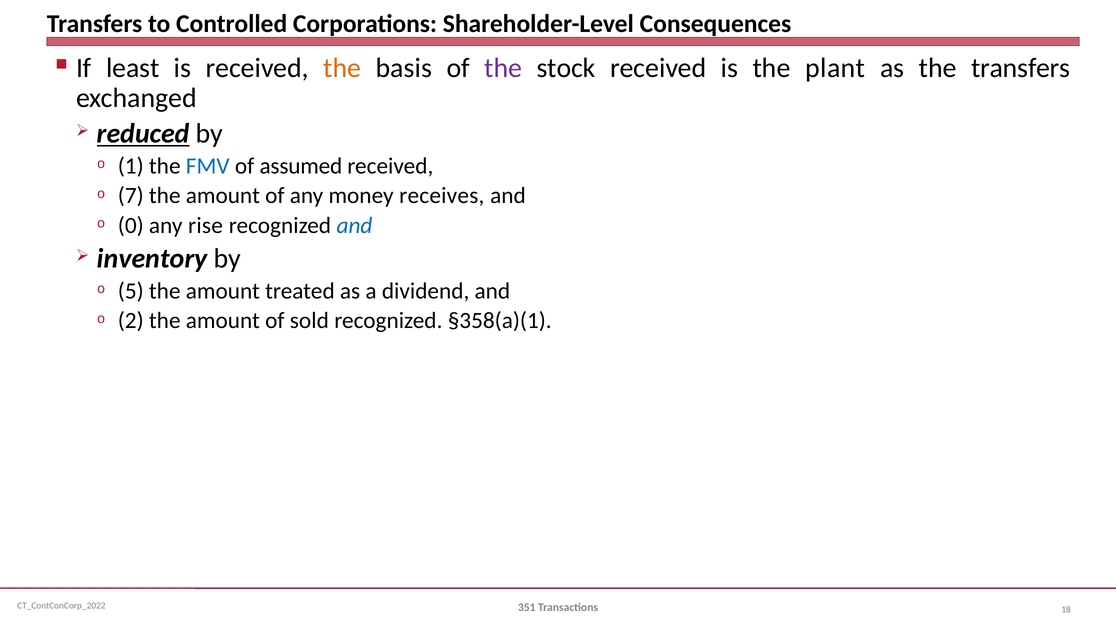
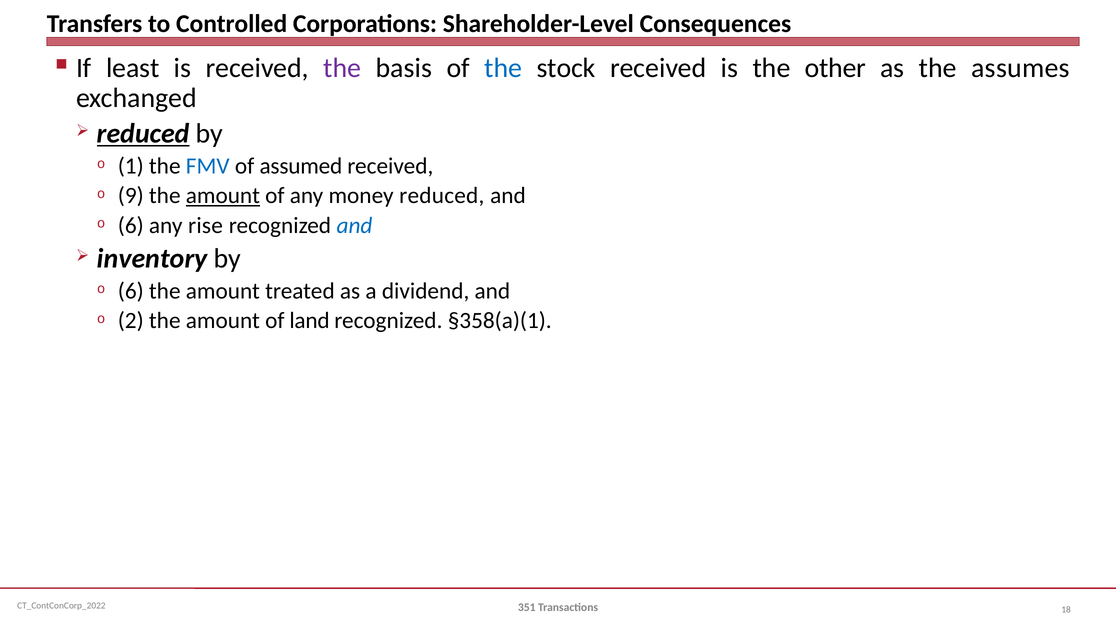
the at (342, 68) colour: orange -> purple
the at (503, 68) colour: purple -> blue
plant: plant -> other
the transfers: transfers -> assumes
7: 7 -> 9
amount at (223, 196) underline: none -> present
money receives: receives -> reduced
0 at (131, 225): 0 -> 6
5 at (131, 291): 5 -> 6
sold: sold -> land
